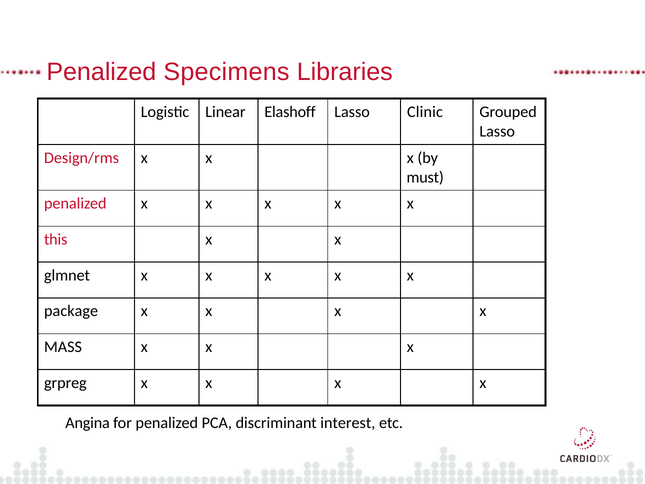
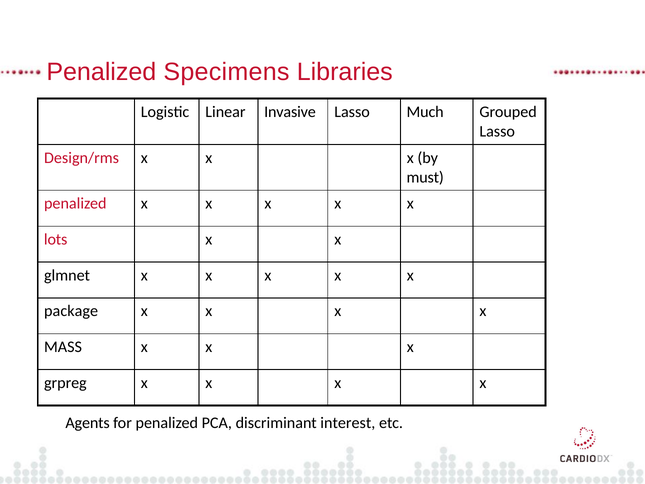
Elashoff: Elashoff -> Invasive
Clinic: Clinic -> Much
this: this -> lots
Angina: Angina -> Agents
